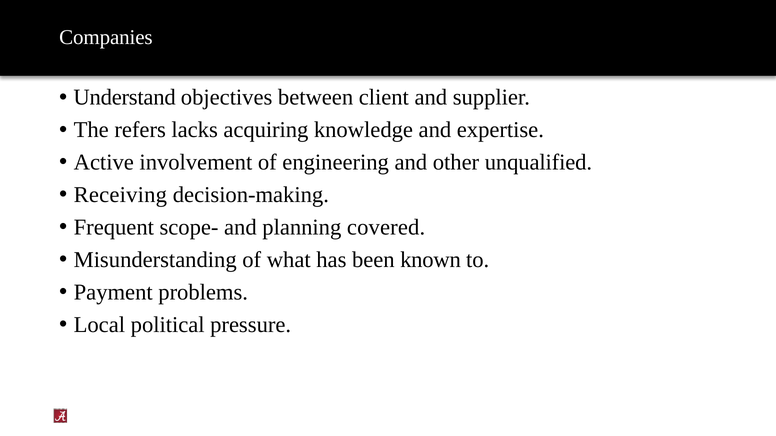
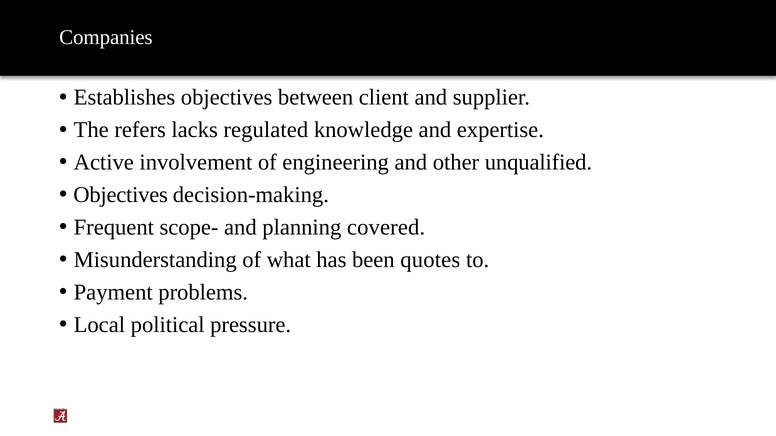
Understand: Understand -> Establishes
acquiring: acquiring -> regulated
Receiving at (120, 195): Receiving -> Objectives
known: known -> quotes
